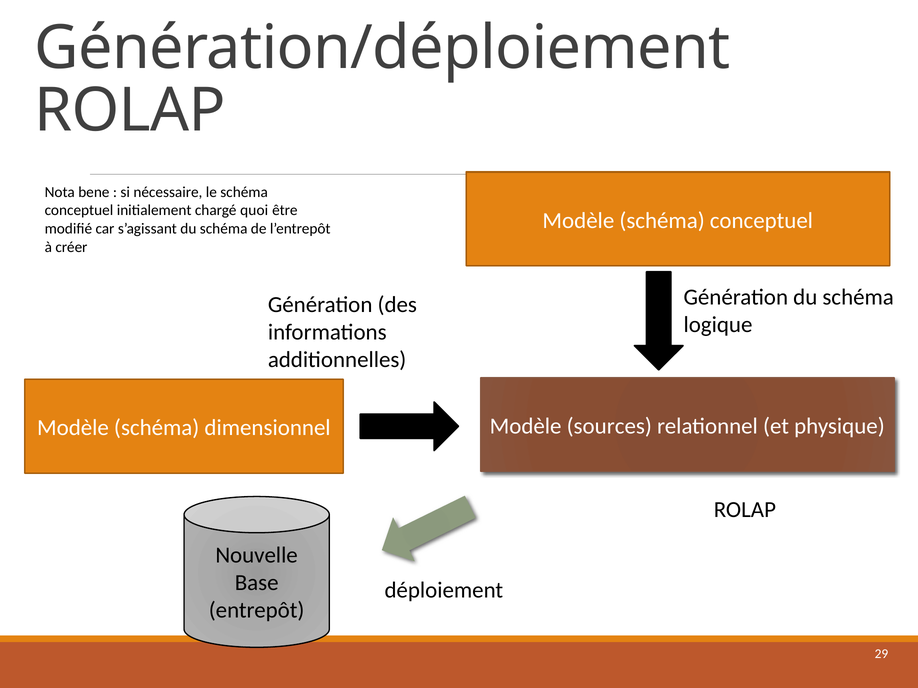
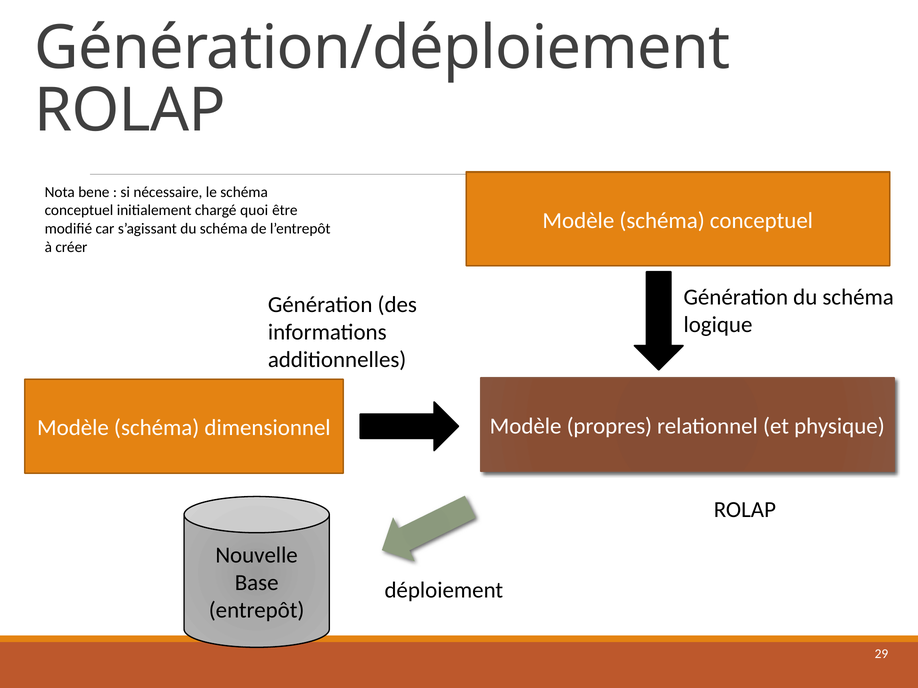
sources: sources -> propres
